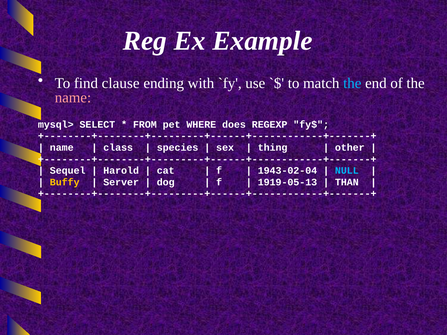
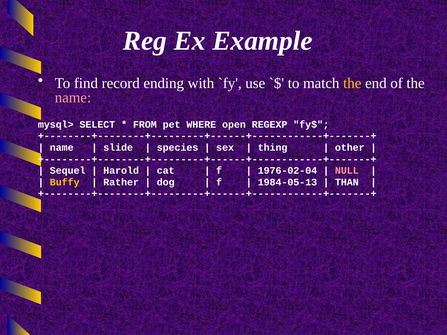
clause: clause -> record
the at (352, 83) colour: light blue -> yellow
does: does -> open
class: class -> slide
1943-02-04: 1943-02-04 -> 1976-02-04
NULL colour: light blue -> pink
Server: Server -> Rather
1919-05-13: 1919-05-13 -> 1984-05-13
